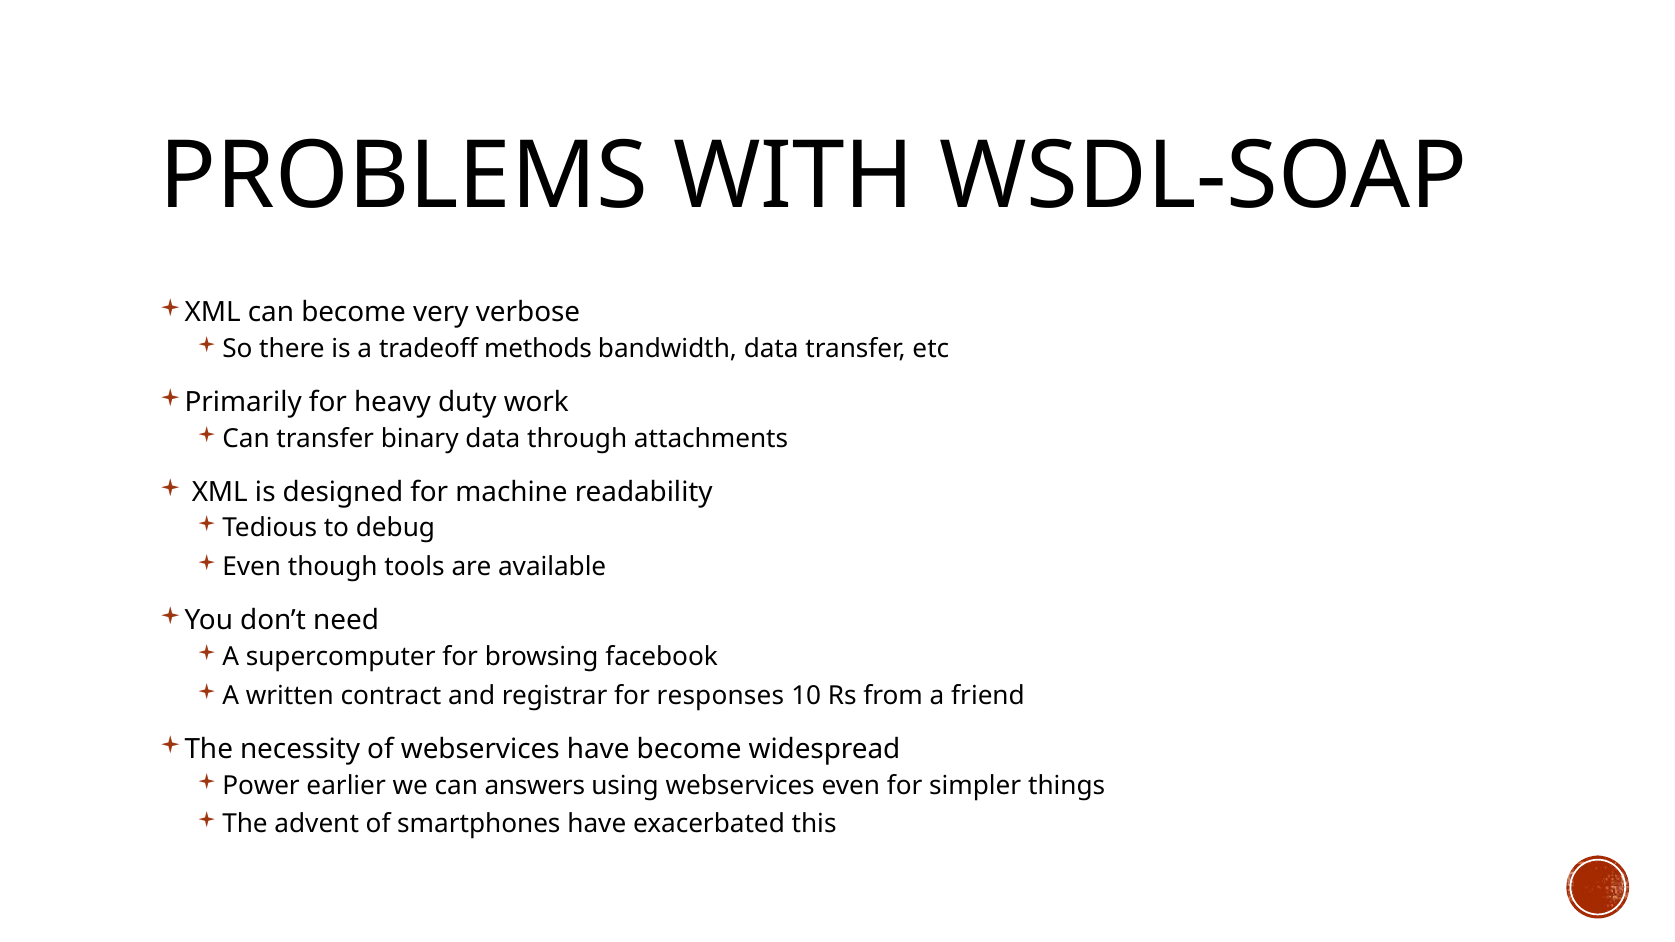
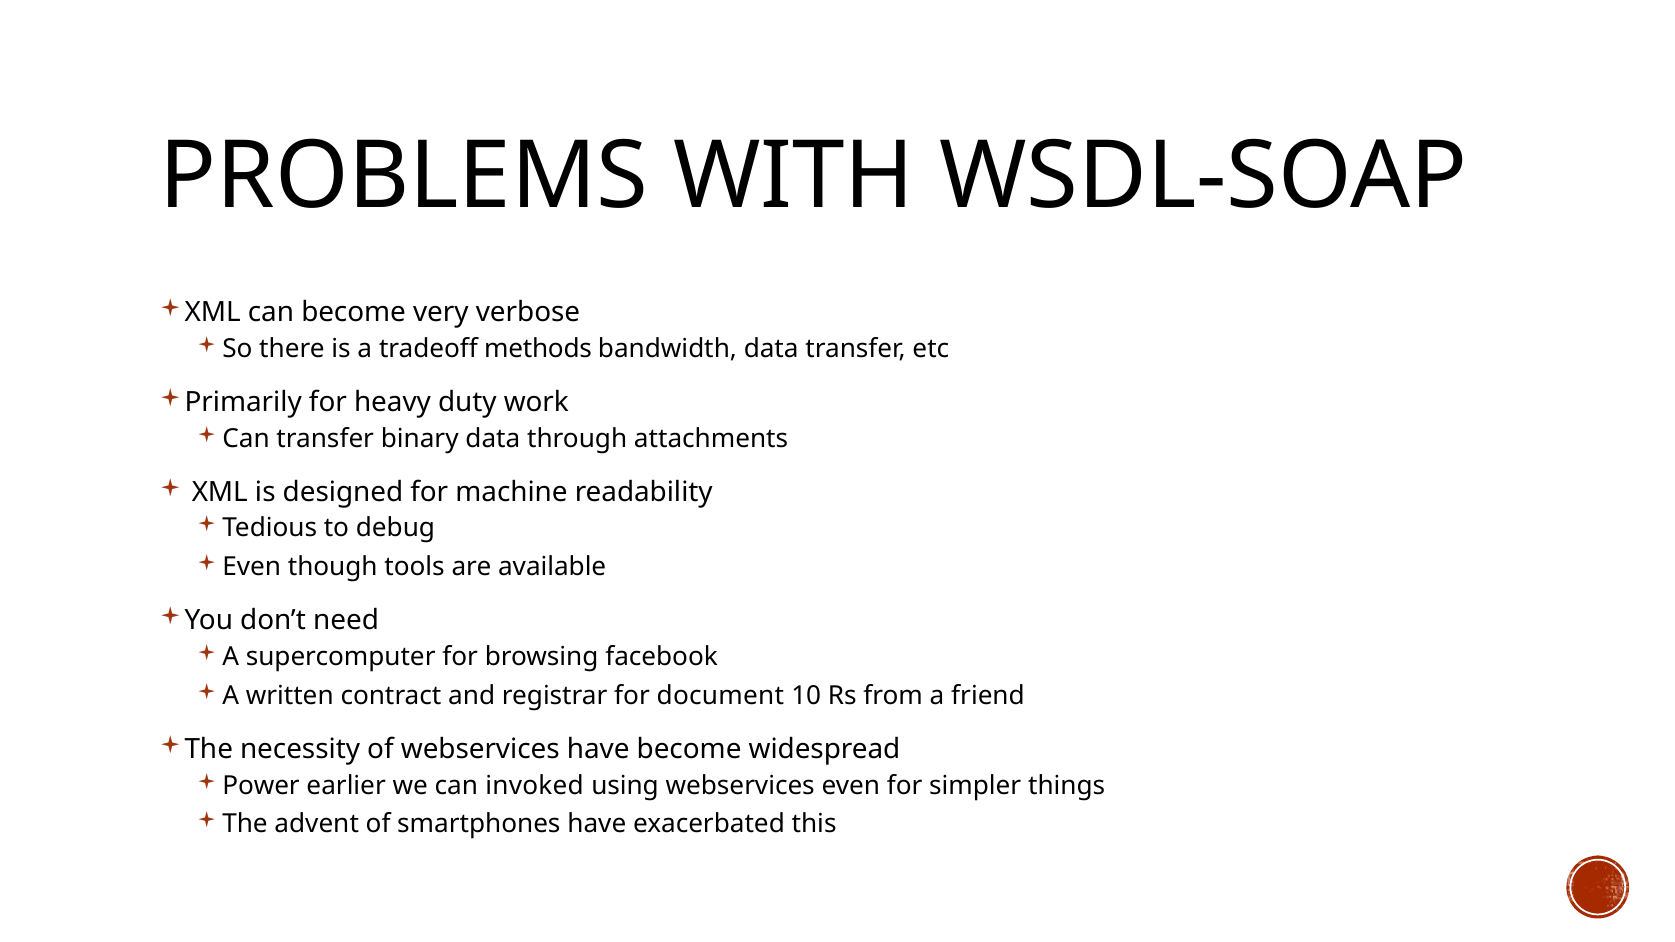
responses: responses -> document
answers: answers -> invoked
